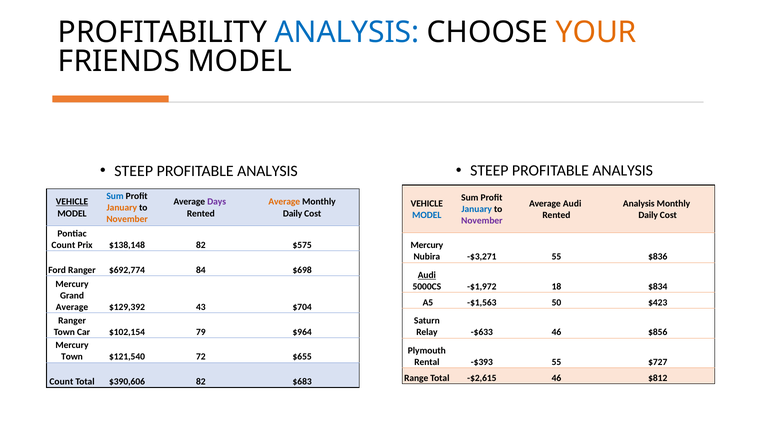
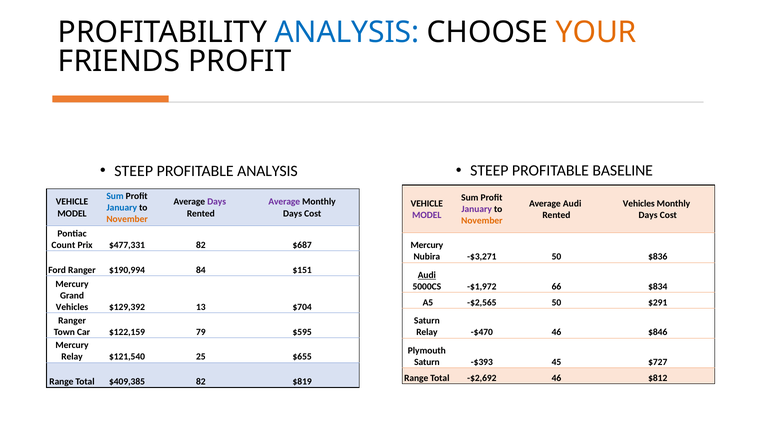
FRIENDS MODEL: MODEL -> PROFIT
ANALYSIS at (623, 171): ANALYSIS -> BASELINE
VEHICLE at (72, 202) underline: present -> none
Average at (284, 202) colour: orange -> purple
Analysis at (639, 204): Analysis -> Vehicles
January at (122, 208) colour: orange -> blue
January at (477, 209) colour: blue -> purple
Daily at (293, 214): Daily -> Days
MODEL at (427, 215) colour: blue -> purple
Daily at (648, 215): Daily -> Days
November at (482, 221) colour: purple -> orange
$138,148: $138,148 -> $477,331
$575: $575 -> $687
-$3,271 55: 55 -> 50
$692,774: $692,774 -> $190,994
$698: $698 -> $151
18: 18 -> 66
-$1,563: -$1,563 -> -$2,565
$423: $423 -> $291
Average at (72, 307): Average -> Vehicles
43: 43 -> 13
$102,154: $102,154 -> $122,159
$964: $964 -> $595
-$633: -$633 -> -$470
$856: $856 -> $846
Town at (72, 357): Town -> Relay
72: 72 -> 25
Rental at (427, 362): Rental -> Saturn
-$393 55: 55 -> 45
-$2,615: -$2,615 -> -$2,692
Count at (61, 382): Count -> Range
$390,606: $390,606 -> $409,385
$683: $683 -> $819
